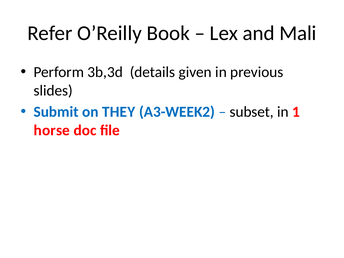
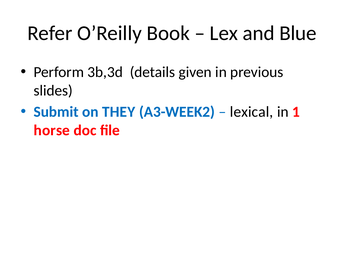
Mali: Mali -> Blue
subset: subset -> lexical
